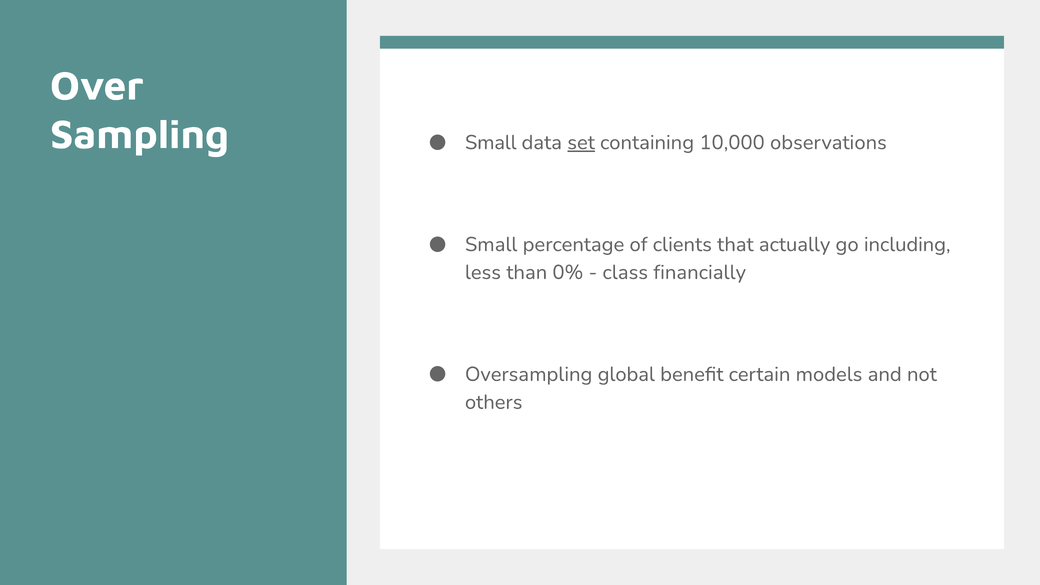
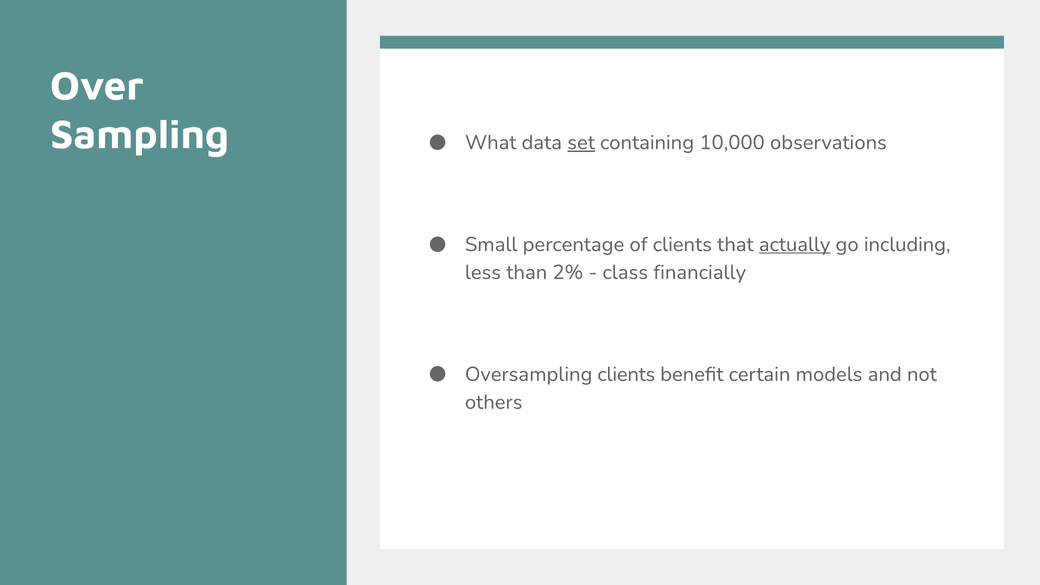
Small at (491, 142): Small -> What
actually underline: none -> present
0%: 0% -> 2%
Oversampling global: global -> clients
